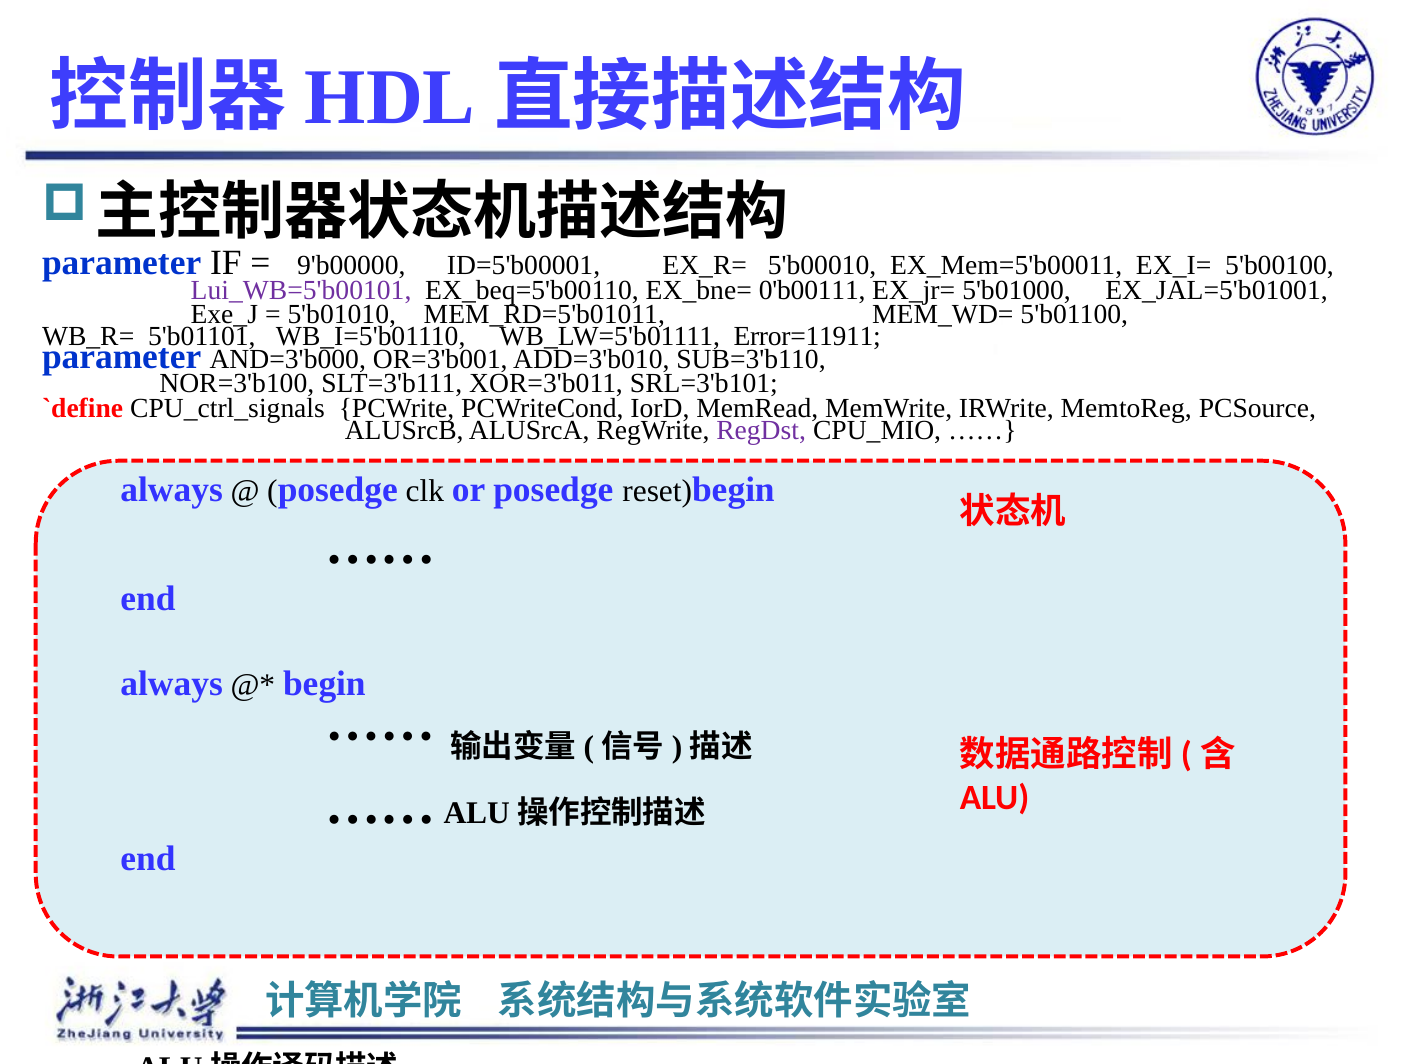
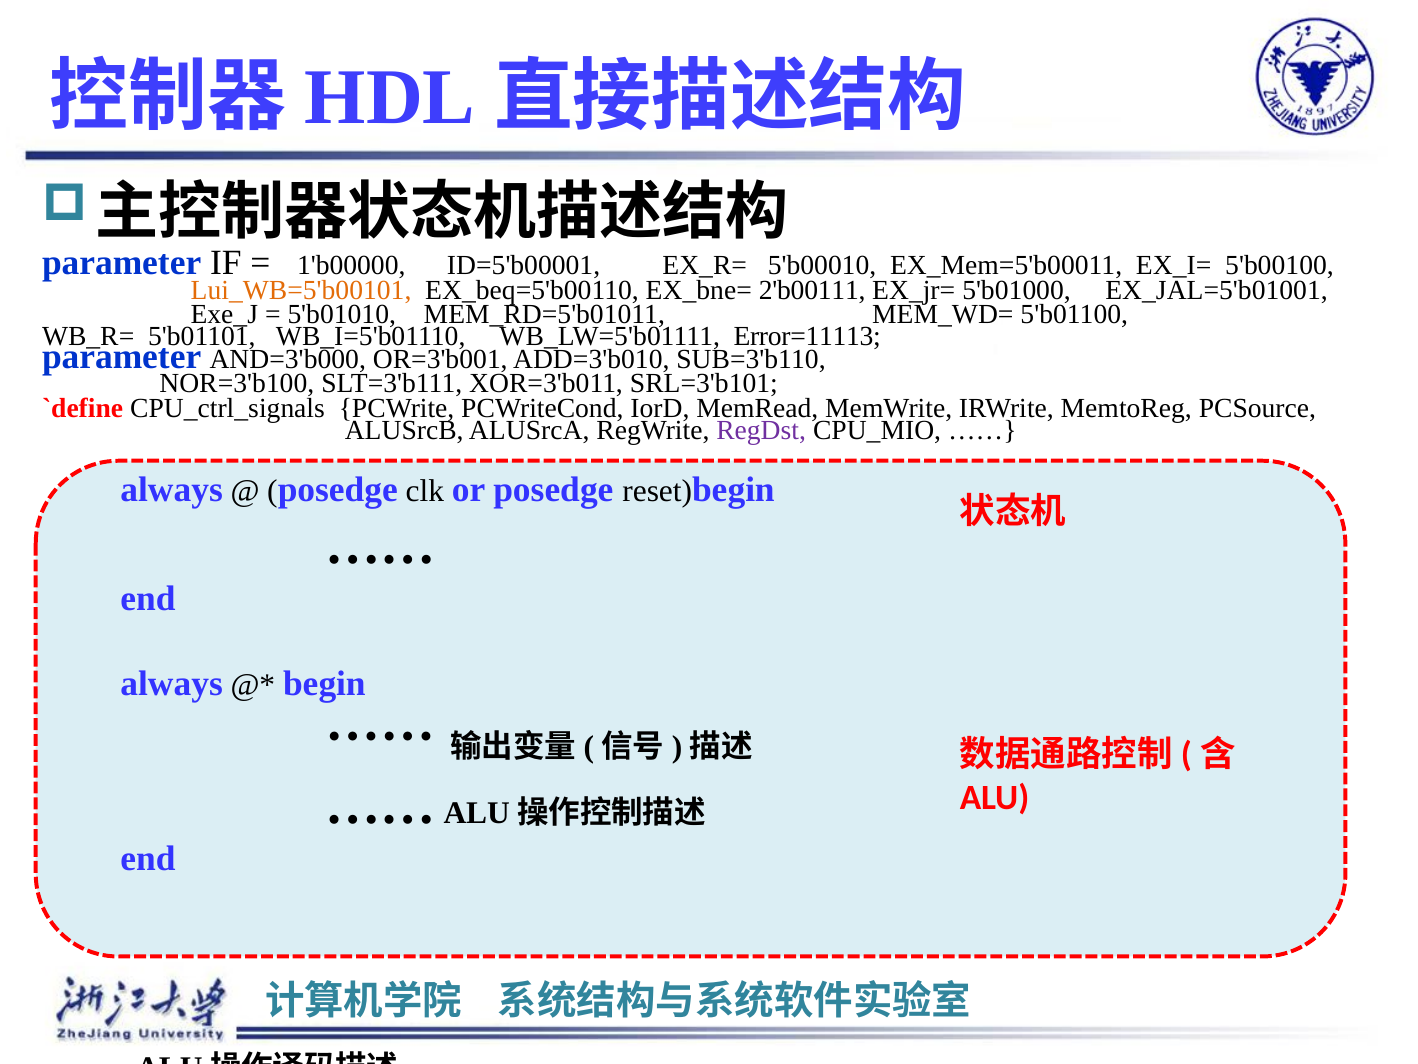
9'b00000: 9'b00000 -> 1'b00000
Lui_WB=5'b00101 colour: purple -> orange
0'b00111: 0'b00111 -> 2'b00111
Error=11911: Error=11911 -> Error=11113
